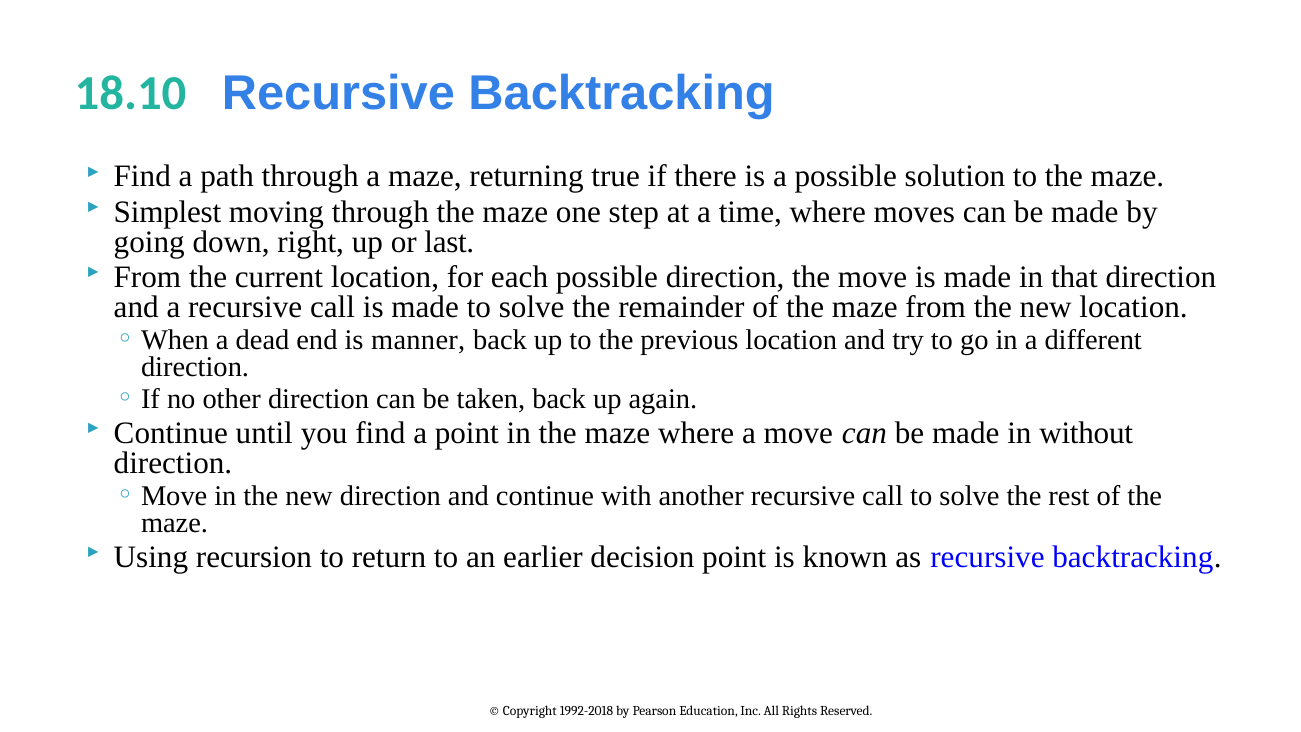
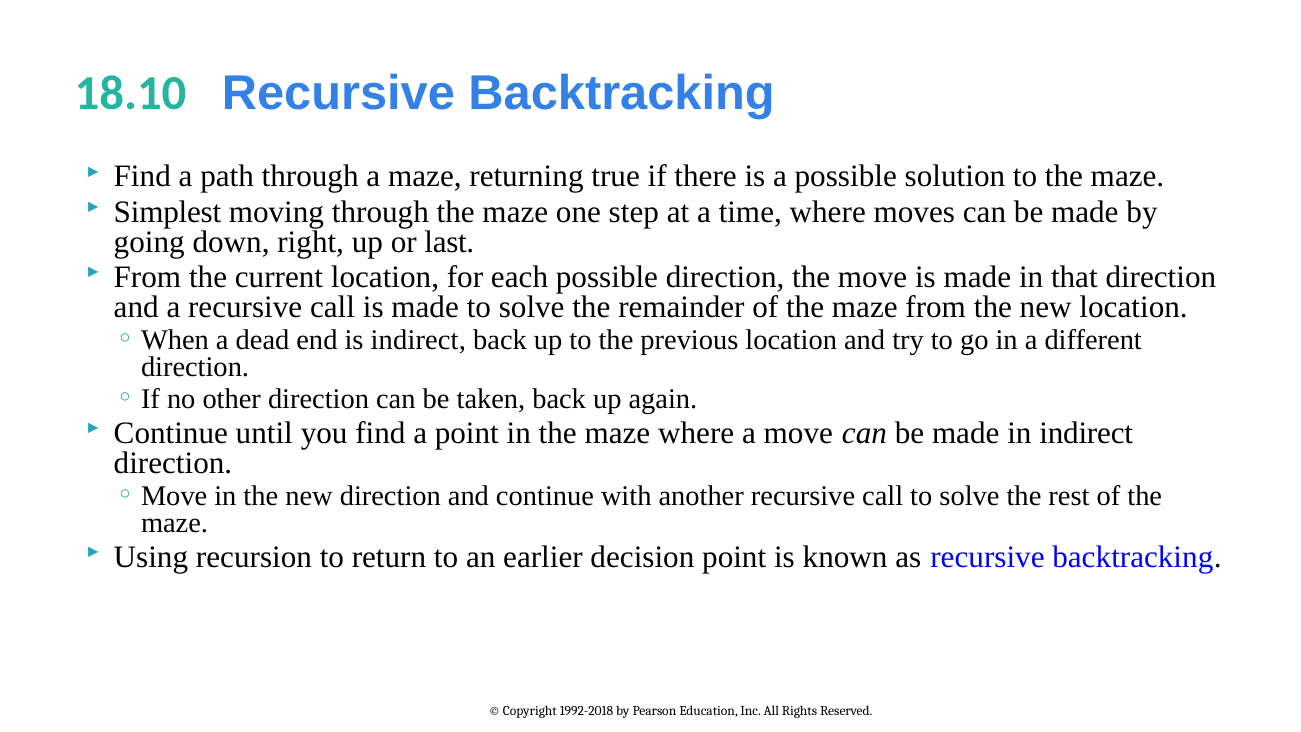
is manner: manner -> indirect
in without: without -> indirect
